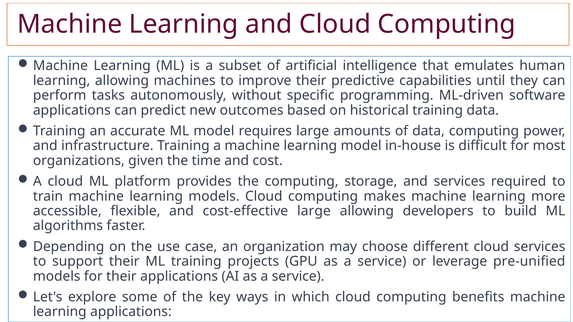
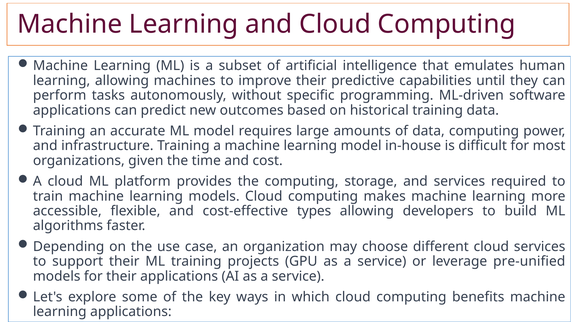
cost-effective large: large -> types
